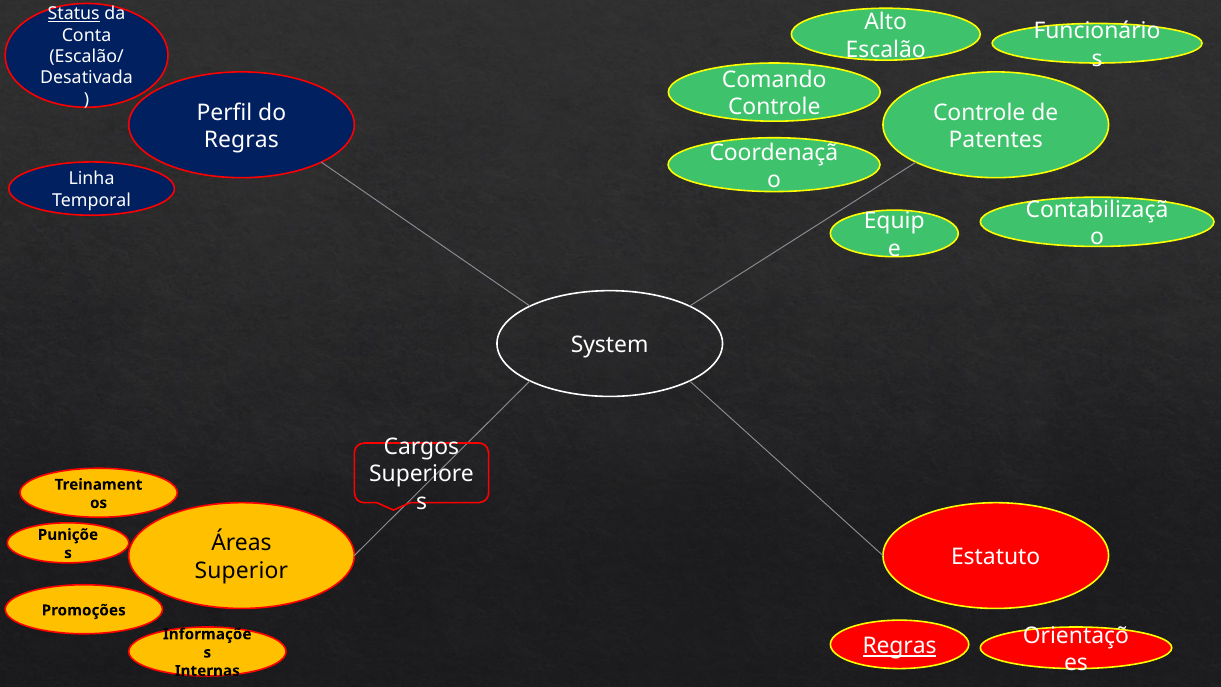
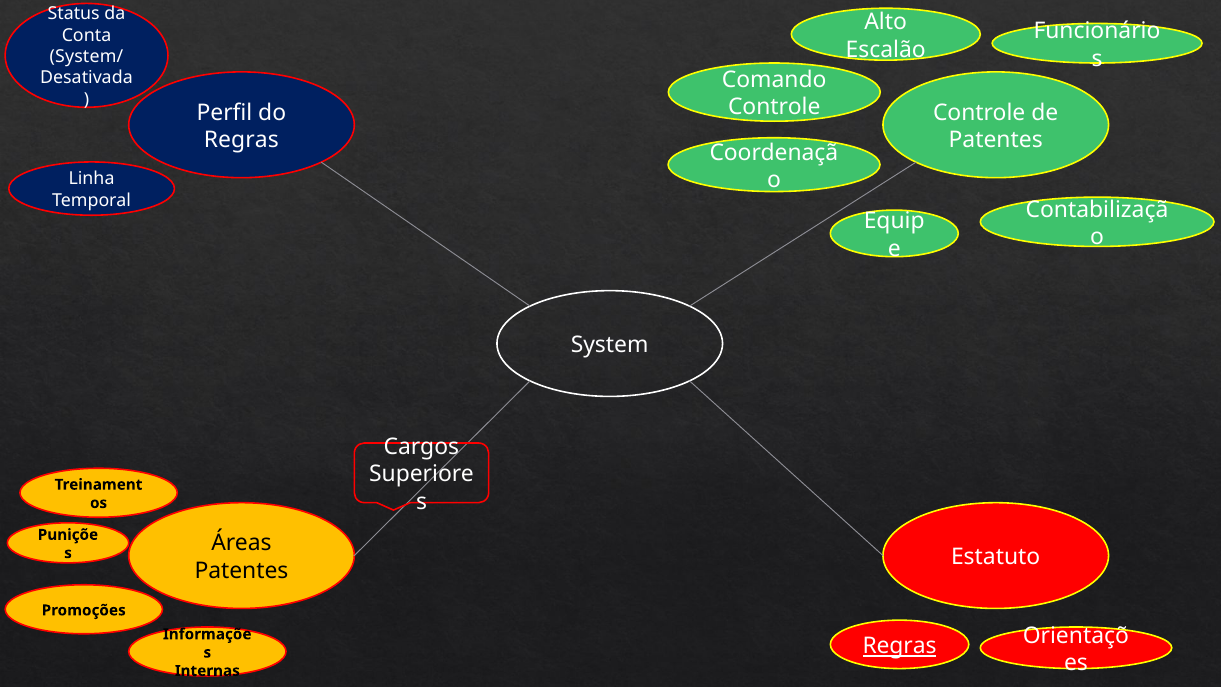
Status underline: present -> none
Escalão/: Escalão/ -> System/
Superior at (241, 571): Superior -> Patentes
